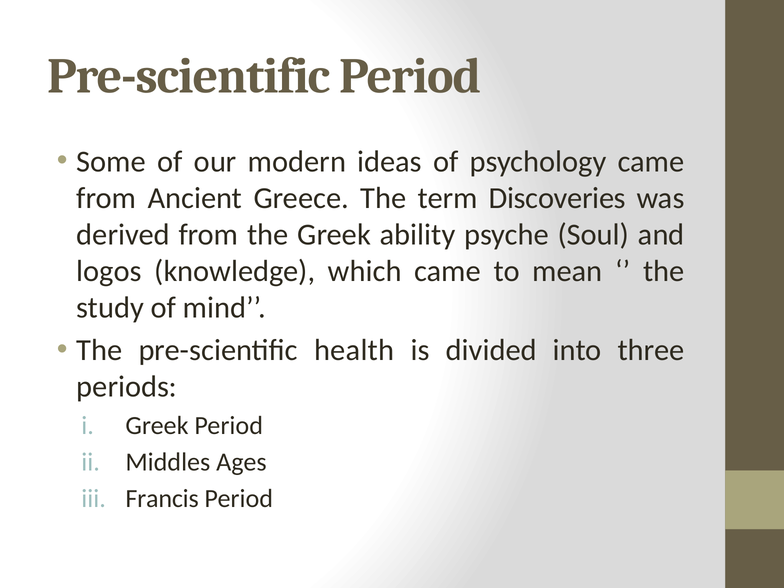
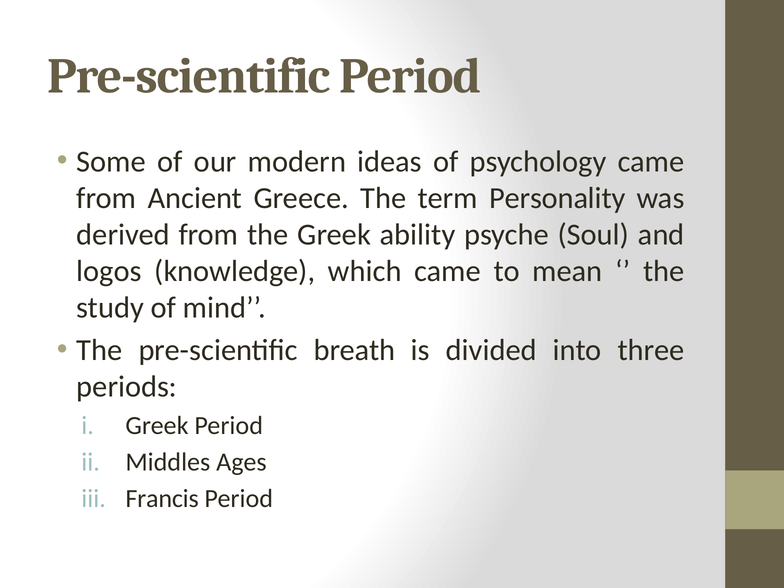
Discoveries: Discoveries -> Personality
health: health -> breath
